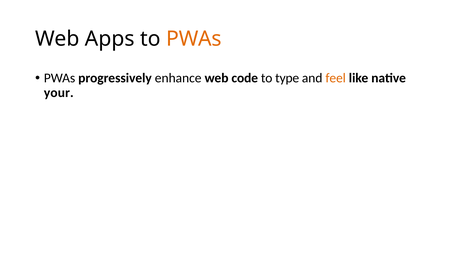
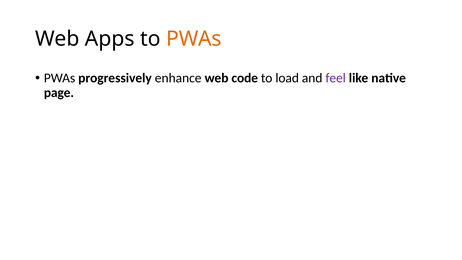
type: type -> load
feel colour: orange -> purple
your: your -> page
